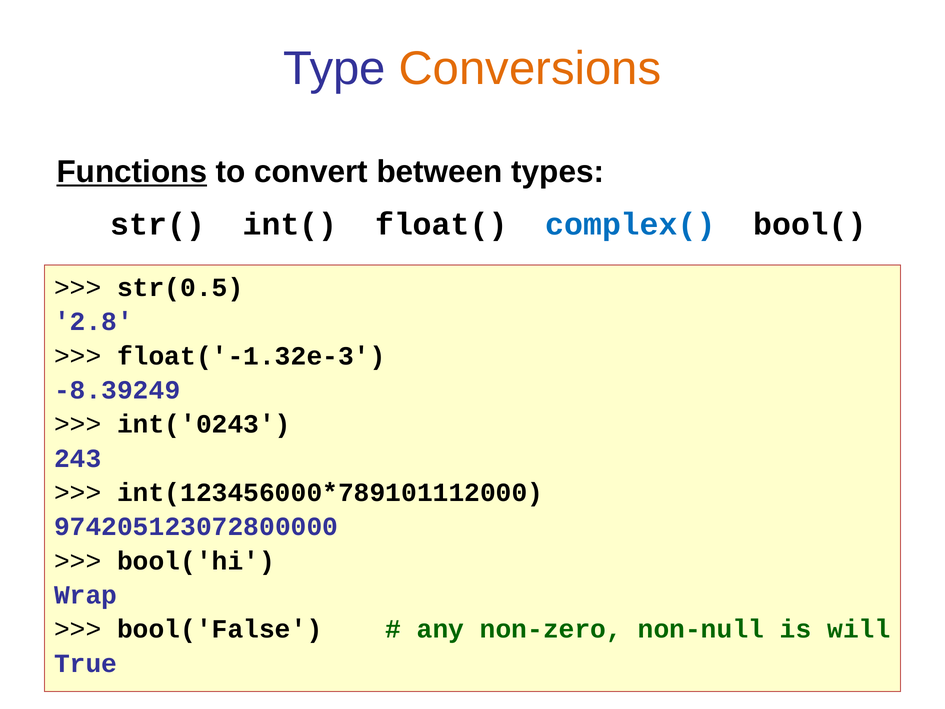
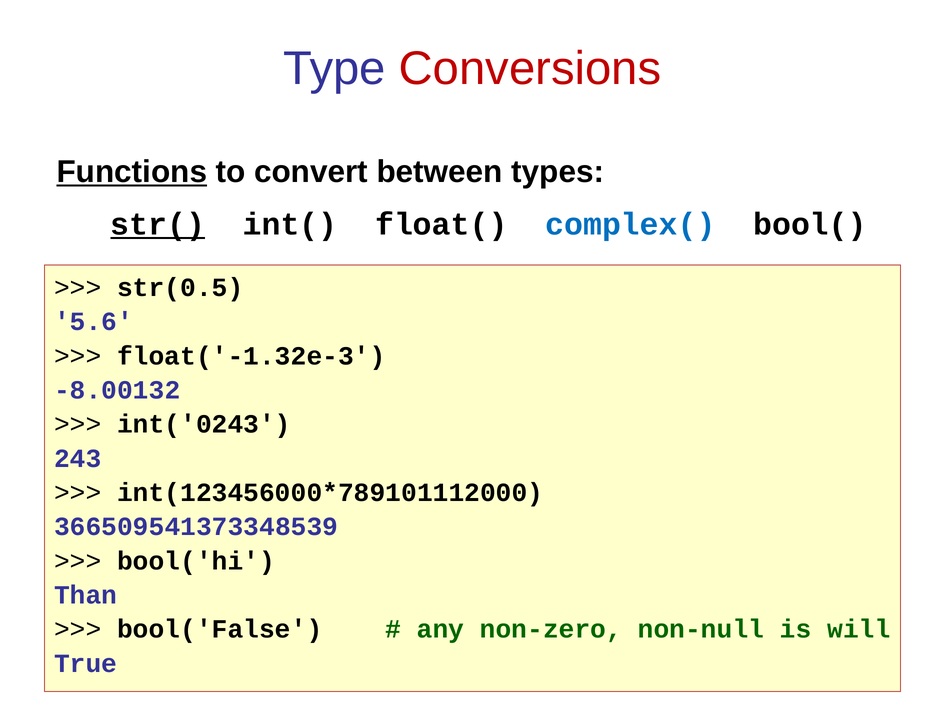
Conversions colour: orange -> red
str( underline: none -> present
2.8: 2.8 -> 5.6
-8.39249: -8.39249 -> -8.00132
974205123072800000: 974205123072800000 -> 366509541373348539
Wrap: Wrap -> Than
